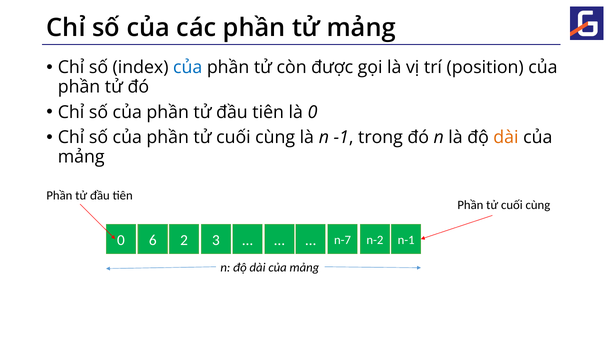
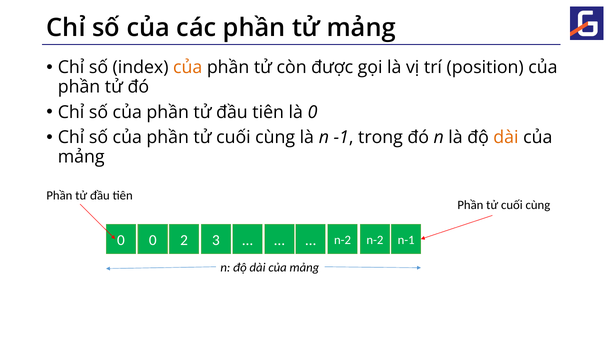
của at (188, 68) colour: blue -> orange
0 6: 6 -> 0
n-7 at (343, 240): n-7 -> n-2
